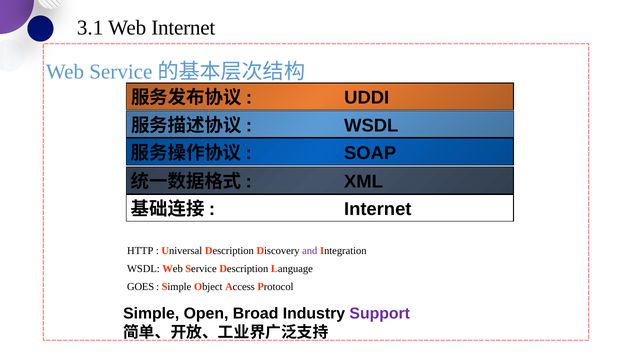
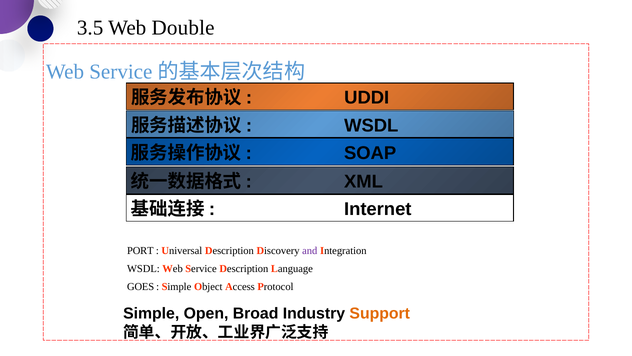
3.1: 3.1 -> 3.5
Web Internet: Internet -> Double
HTTP: HTTP -> PORT
Support colour: purple -> orange
